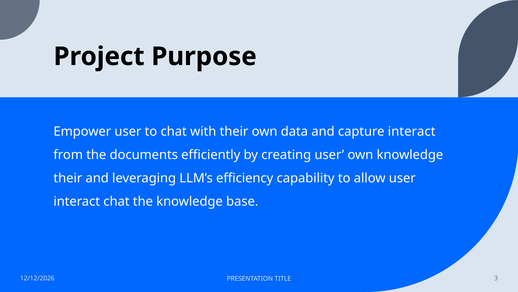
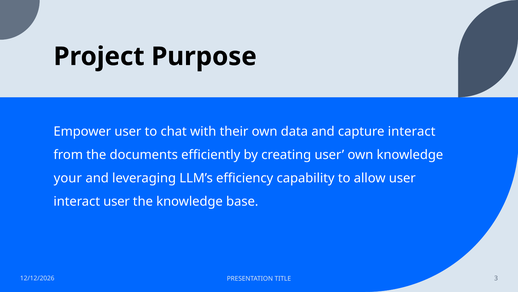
their at (68, 178): their -> your
interact chat: chat -> user
